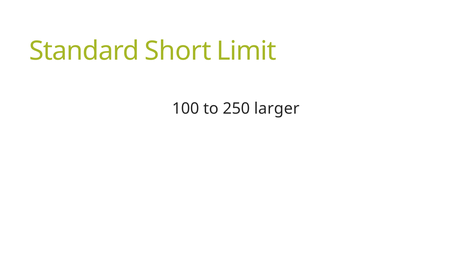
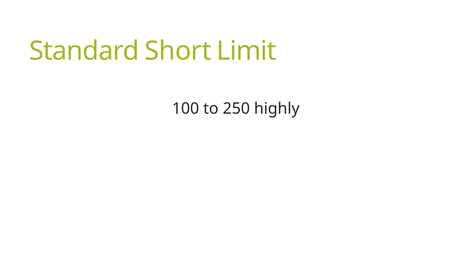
larger: larger -> highly
